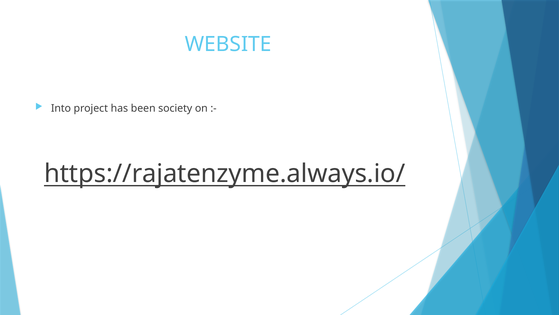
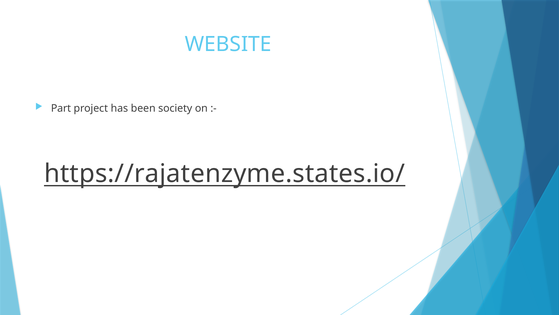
Into: Into -> Part
https://rajatenzyme.always.io/: https://rajatenzyme.always.io/ -> https://rajatenzyme.states.io/
